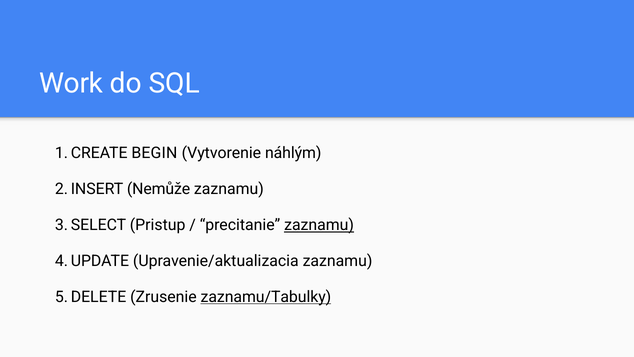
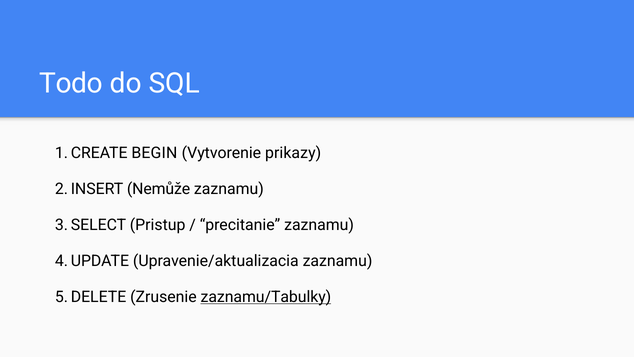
Work: Work -> Todo
náhlým: náhlým -> prikazy
zaznamu at (319, 225) underline: present -> none
